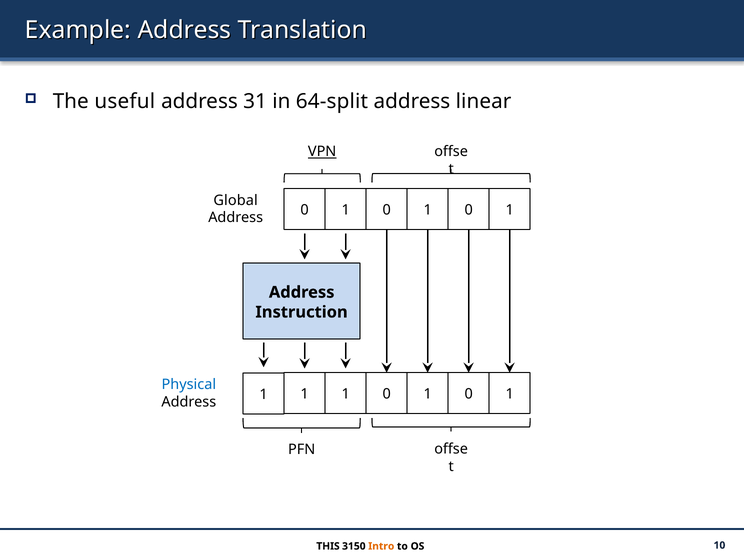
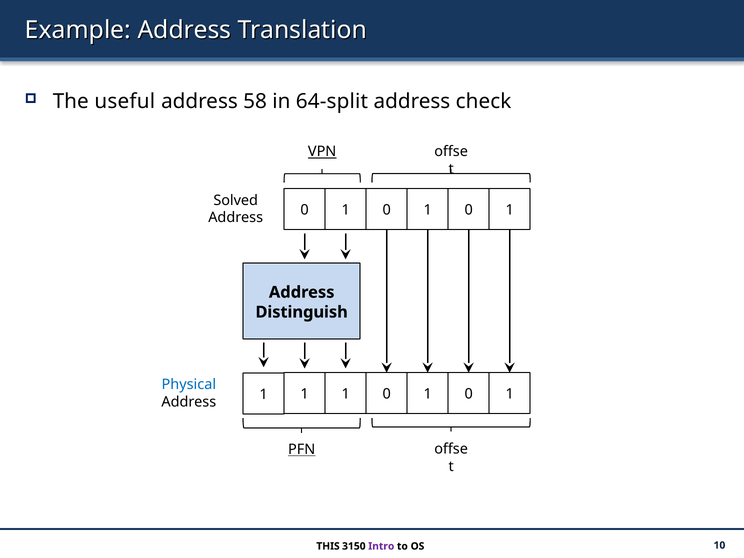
31: 31 -> 58
linear: linear -> check
Global: Global -> Solved
Instruction: Instruction -> Distinguish
PFN underline: none -> present
Intro colour: orange -> purple
